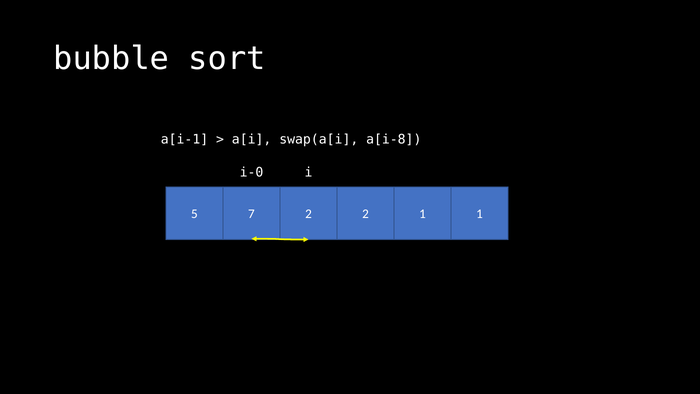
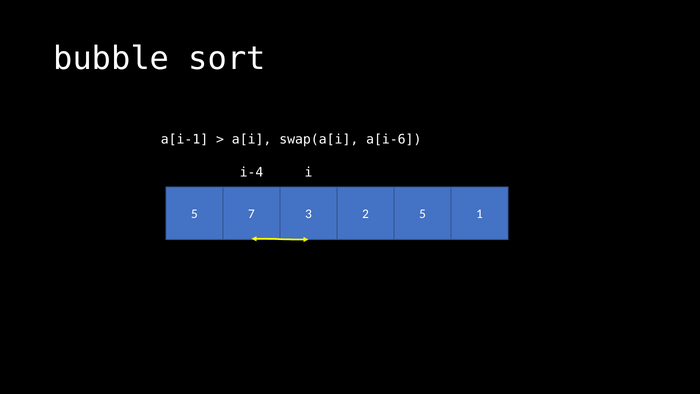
a[i-8: a[i-8 -> a[i-6
i-0: i-0 -> i-4
7 2: 2 -> 3
2 1: 1 -> 5
